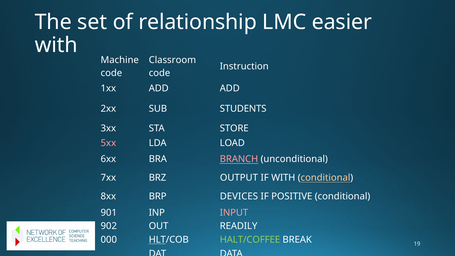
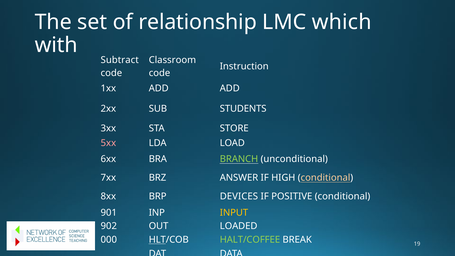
easier: easier -> which
Machine: Machine -> Subtract
BRANCH colour: pink -> light green
OUTPUT: OUTPUT -> ANSWER
IF WITH: WITH -> HIGH
INPUT colour: pink -> yellow
READILY: READILY -> LOADED
